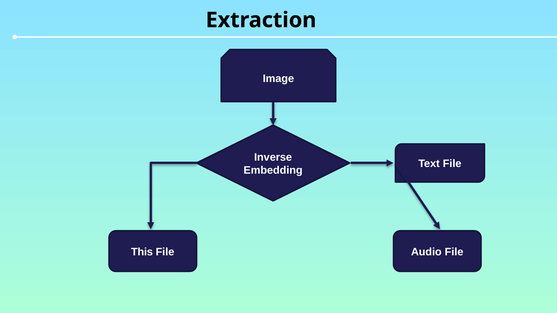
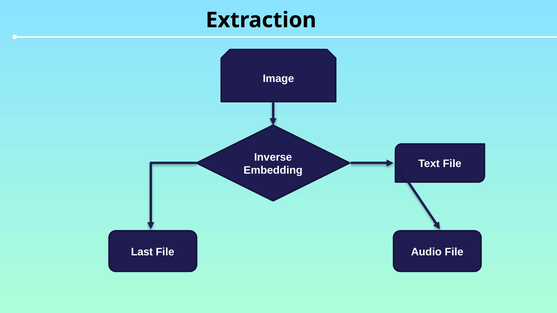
This: This -> Last
